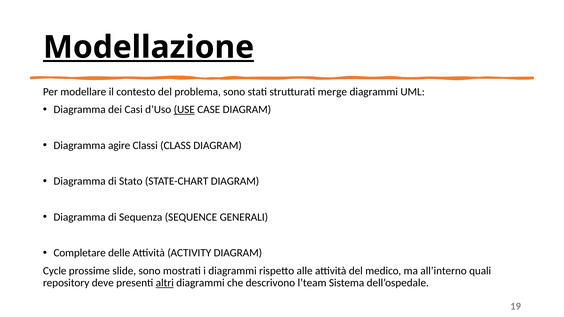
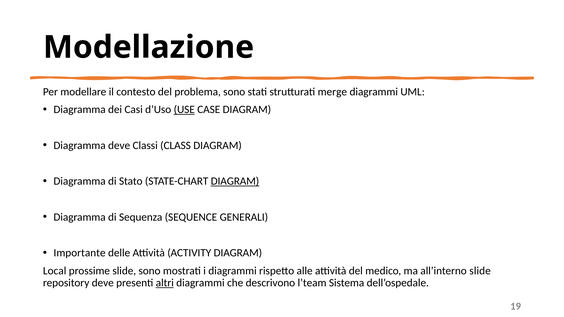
Modellazione underline: present -> none
Diagramma agire: agire -> deve
DIAGRAM at (235, 181) underline: none -> present
Completare: Completare -> Importante
Cycle: Cycle -> Local
all’interno quali: quali -> slide
